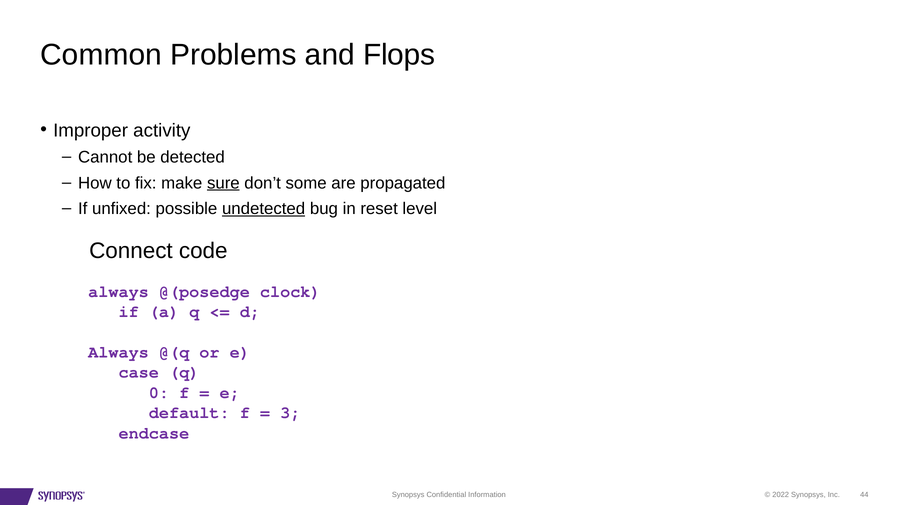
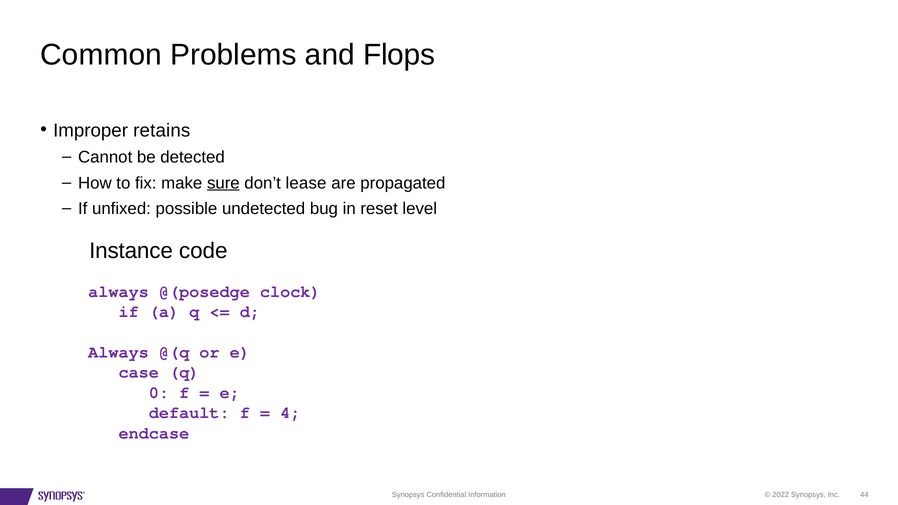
activity: activity -> retains
some: some -> lease
undetected underline: present -> none
Connect: Connect -> Instance
3: 3 -> 4
